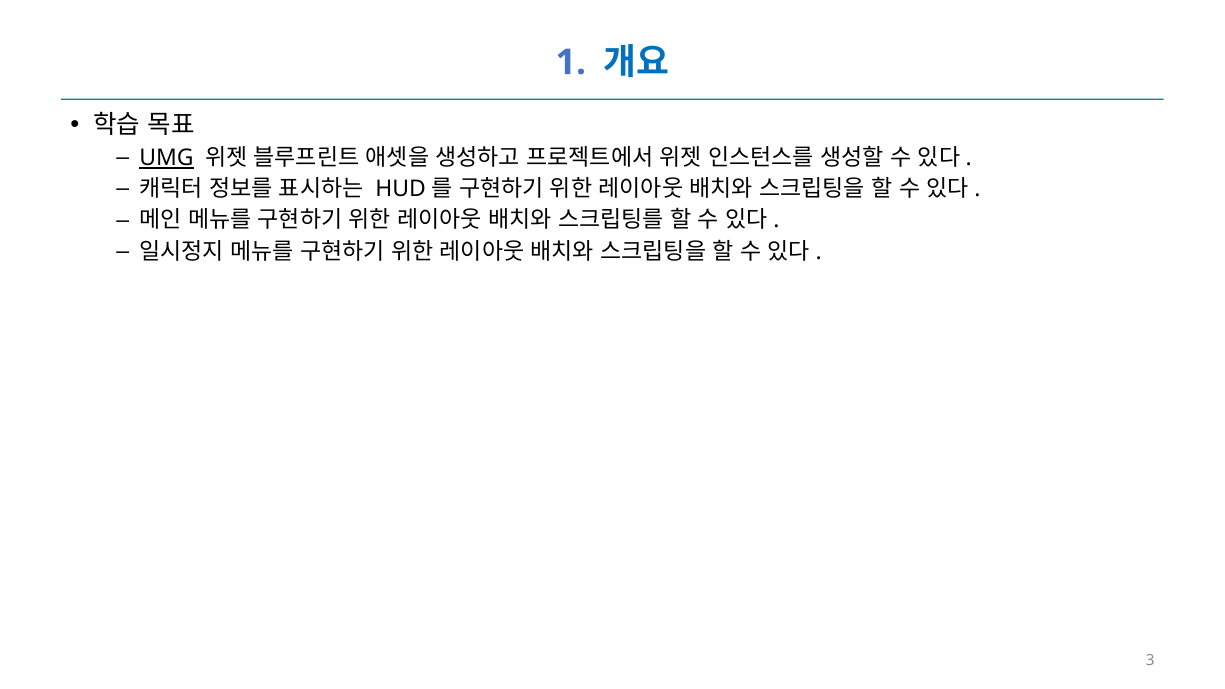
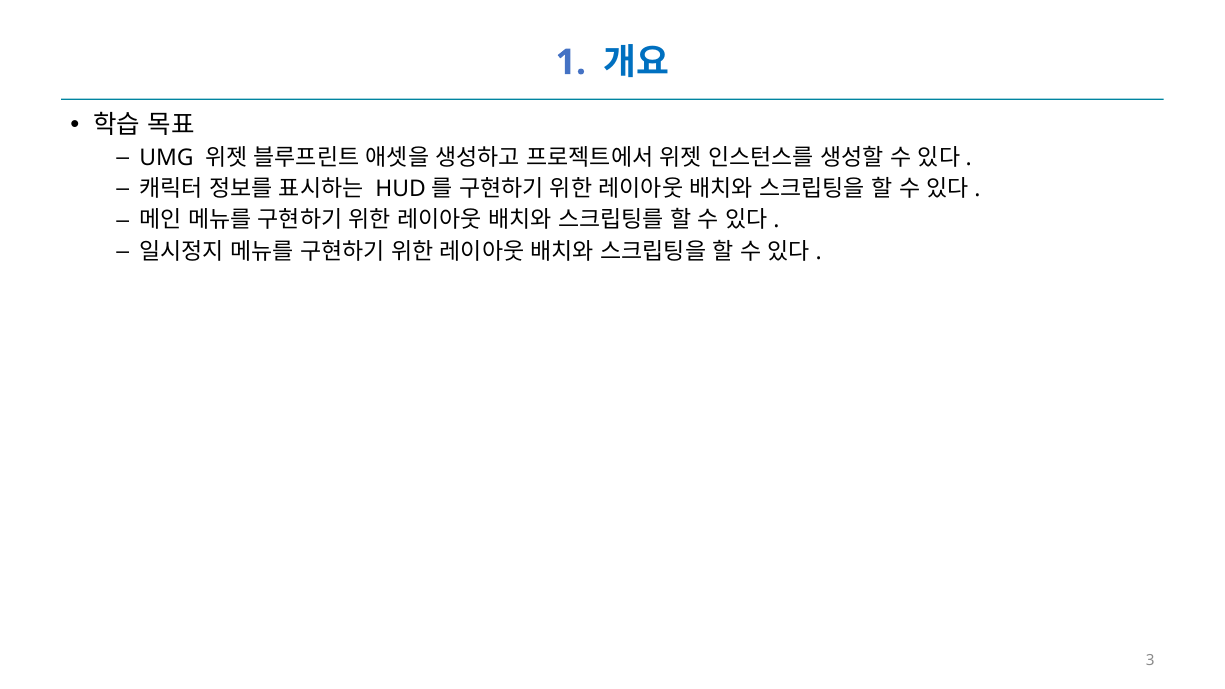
UMG underline: present -> none
